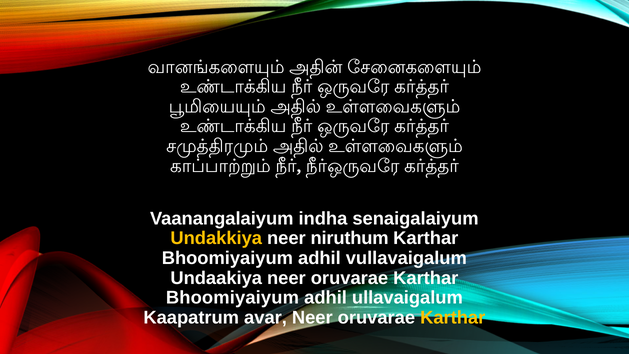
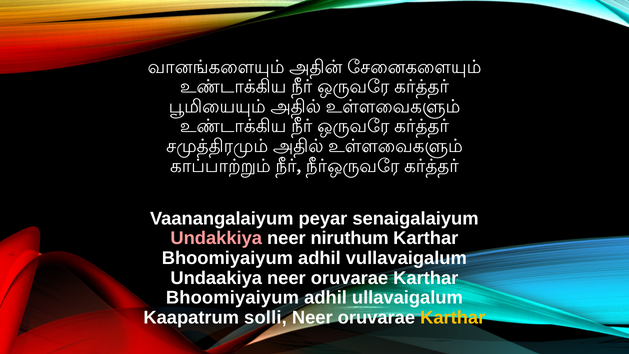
indha: indha -> peyar
Undakkiya colour: yellow -> pink
avar: avar -> solli
